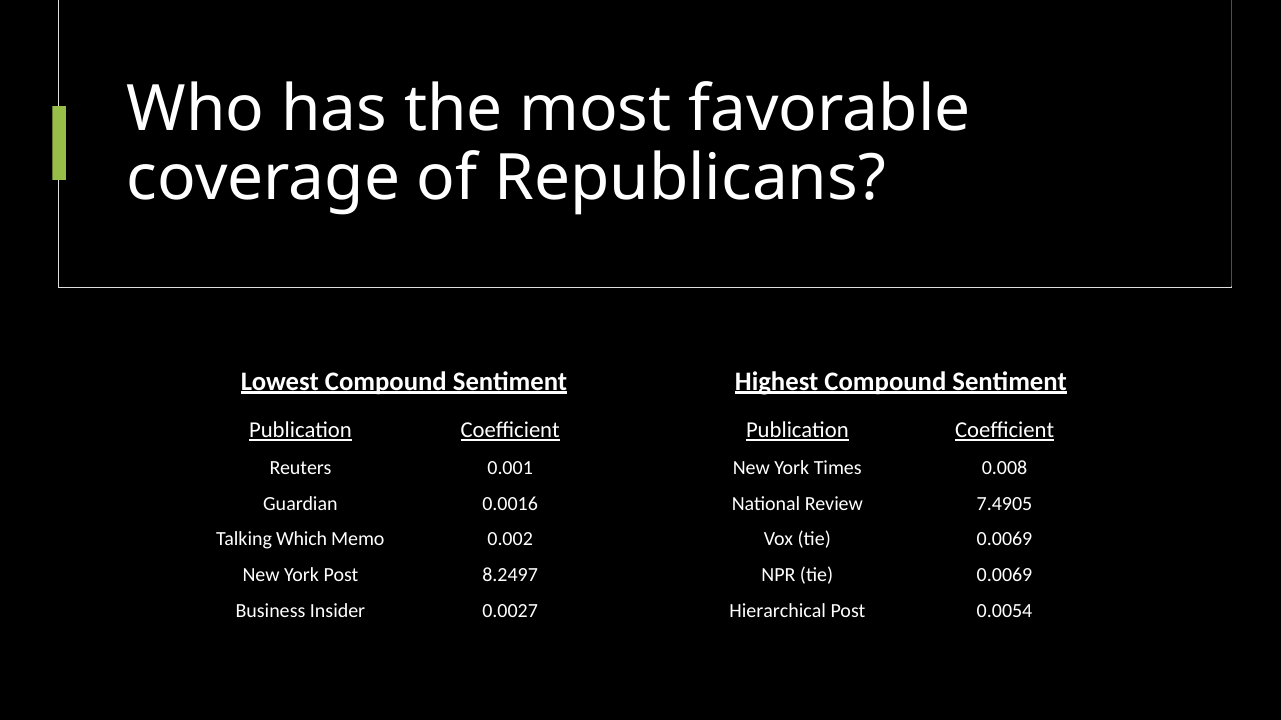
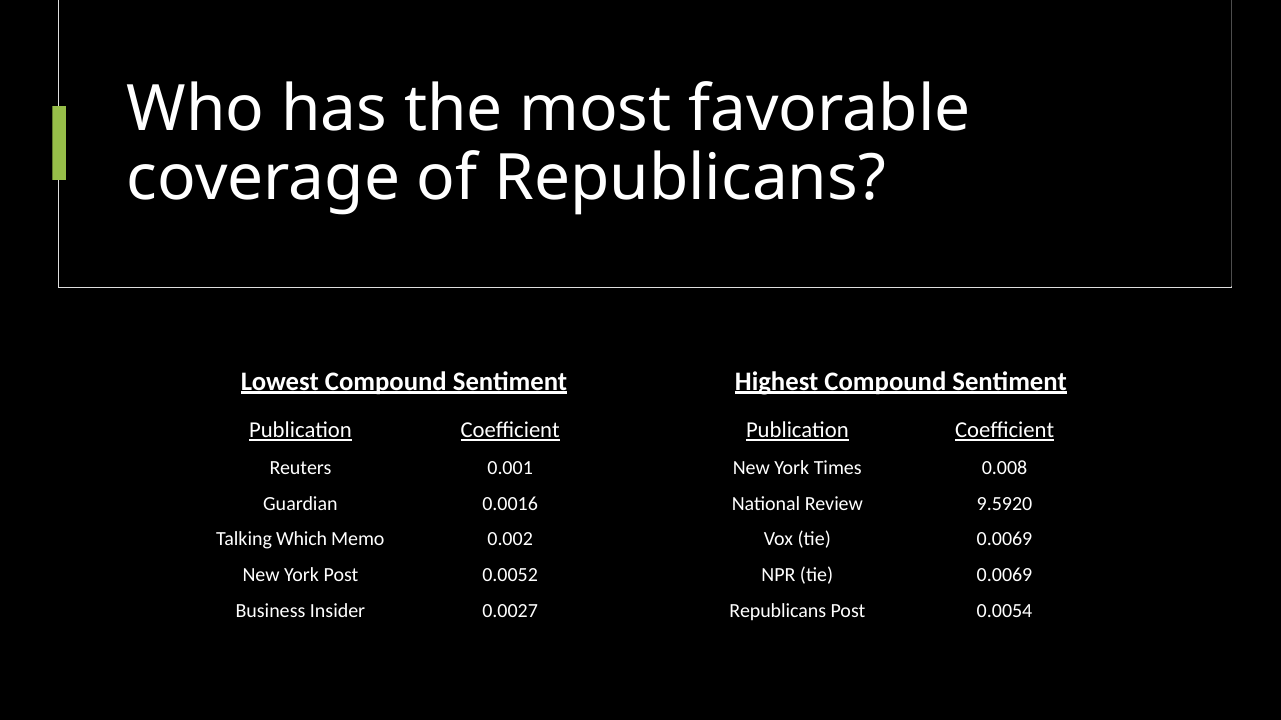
7.4905: 7.4905 -> 9.5920
8.2497: 8.2497 -> 0.0052
0.0027 Hierarchical: Hierarchical -> Republicans
